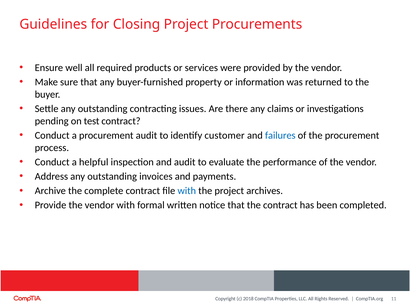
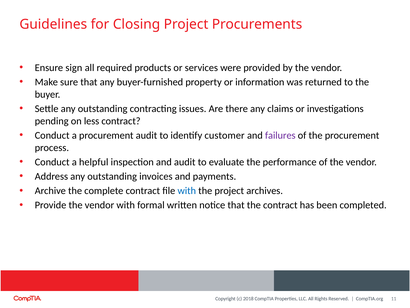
well: well -> sign
test: test -> less
failures colour: blue -> purple
